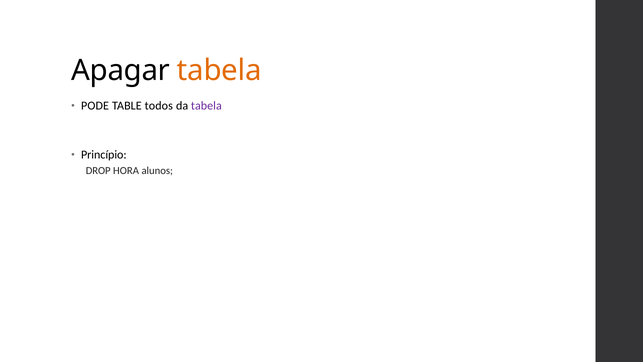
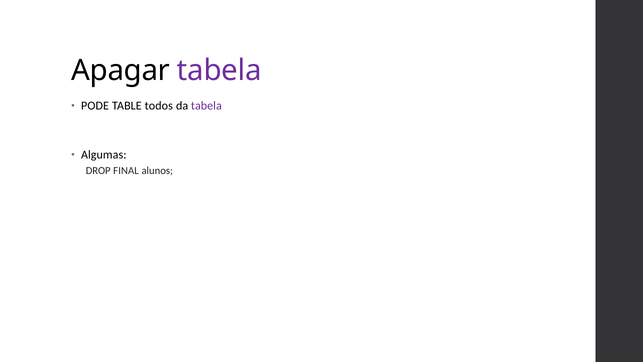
tabela at (219, 71) colour: orange -> purple
Princípio: Princípio -> Algumas
HORA: HORA -> FINAL
